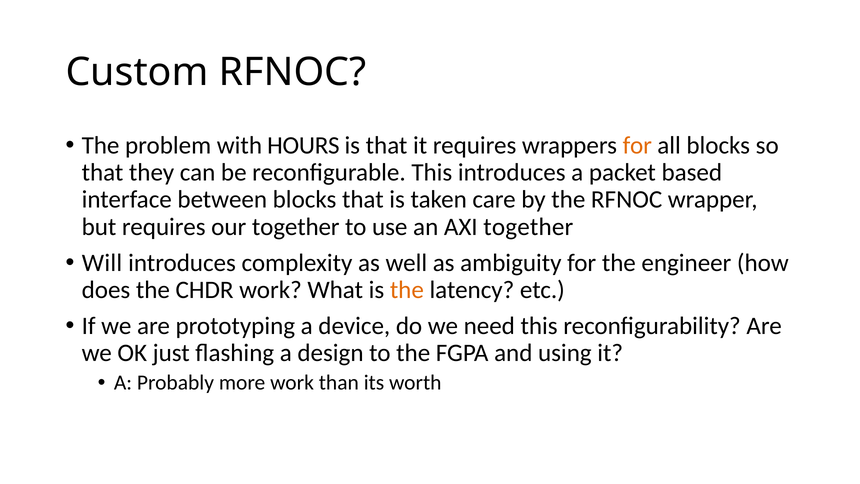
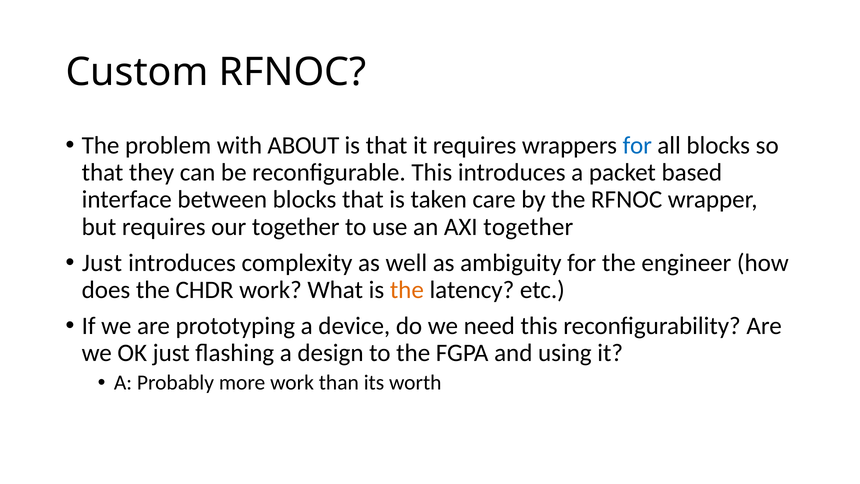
HOURS: HOURS -> ABOUT
for at (637, 145) colour: orange -> blue
Will at (102, 263): Will -> Just
